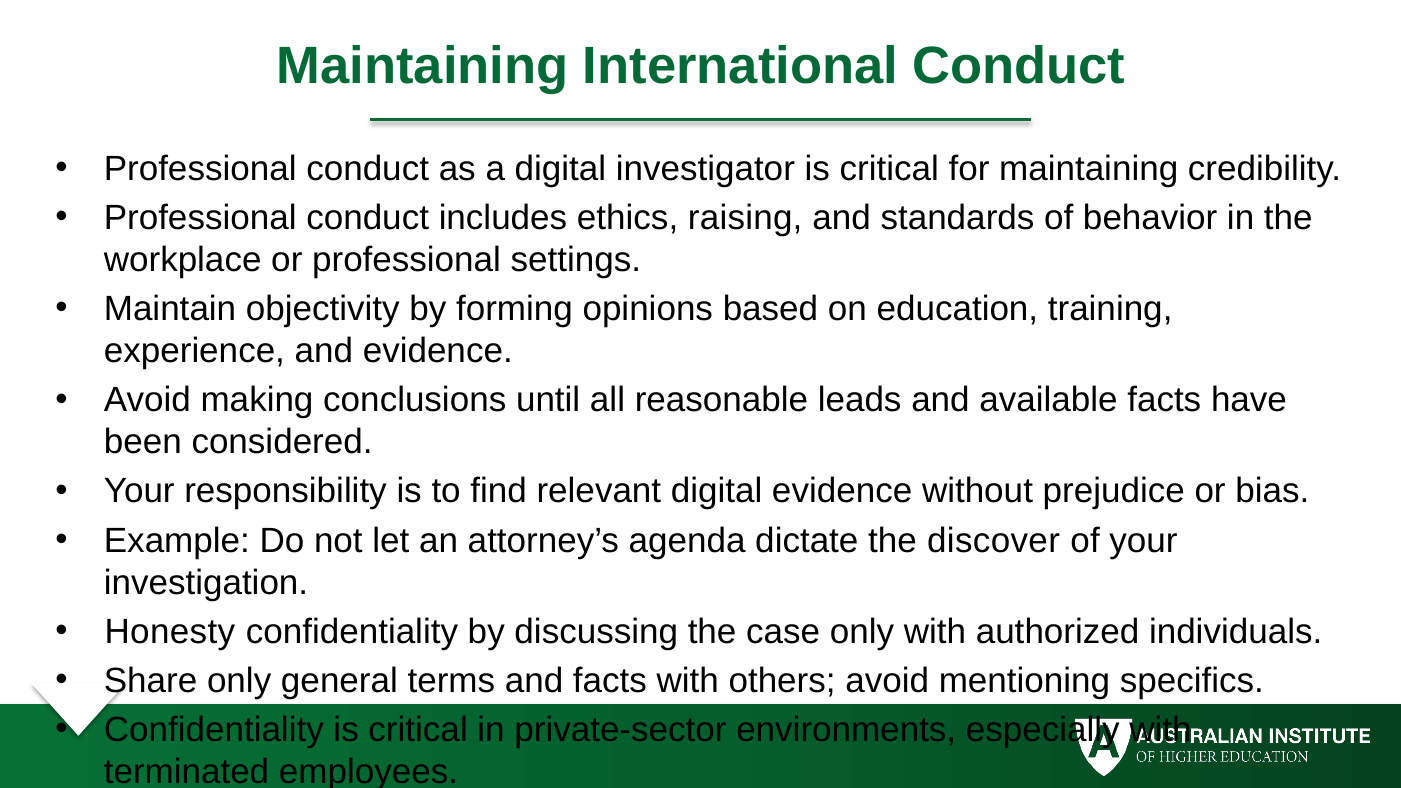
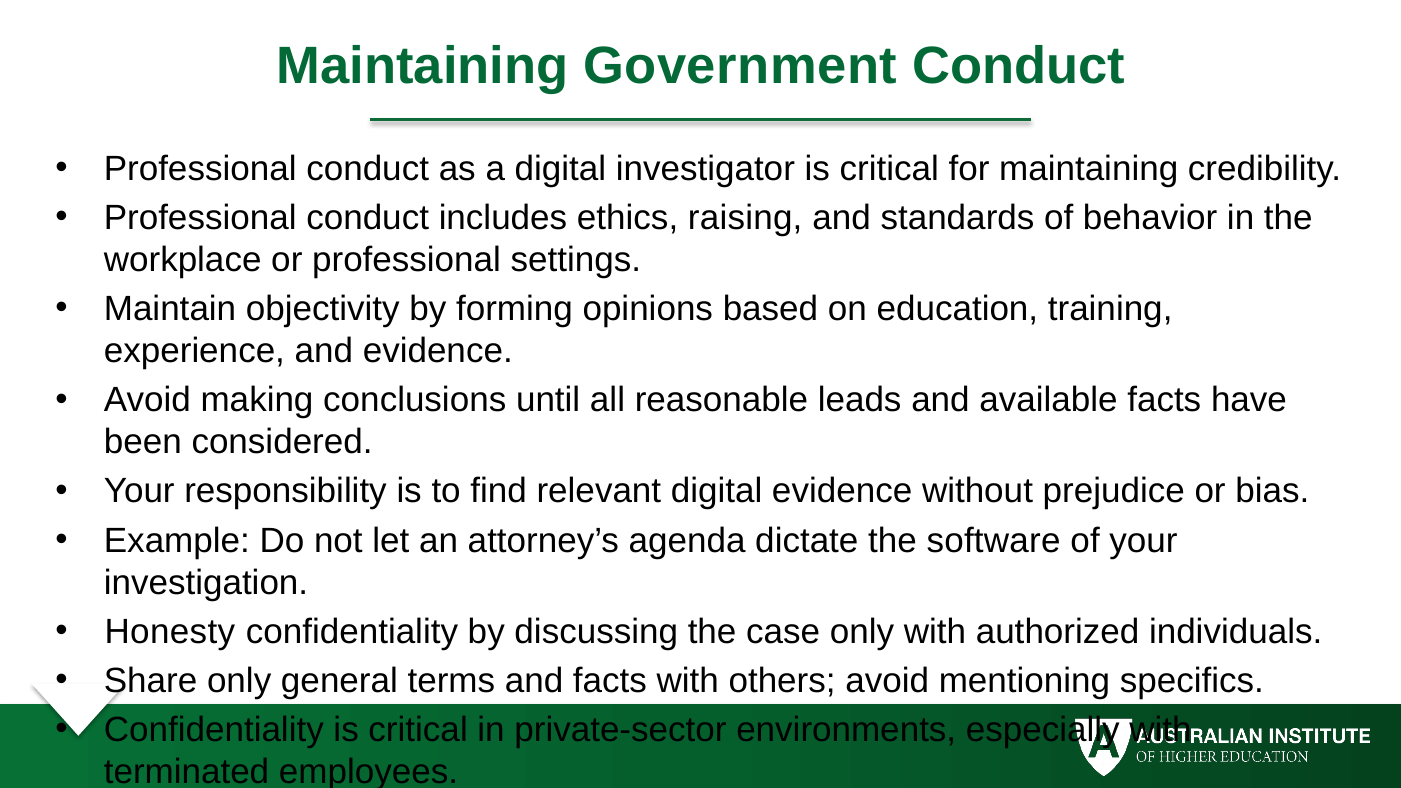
International: International -> Government
the discover: discover -> software
